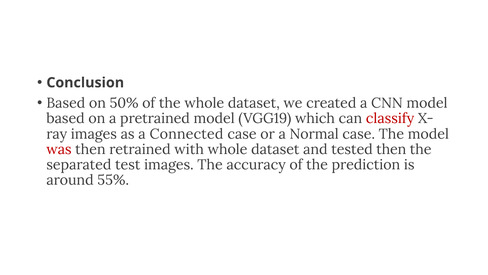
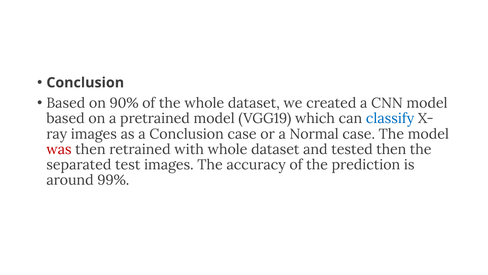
50%: 50% -> 90%
classify colour: red -> blue
a Connected: Connected -> Conclusion
55%: 55% -> 99%
